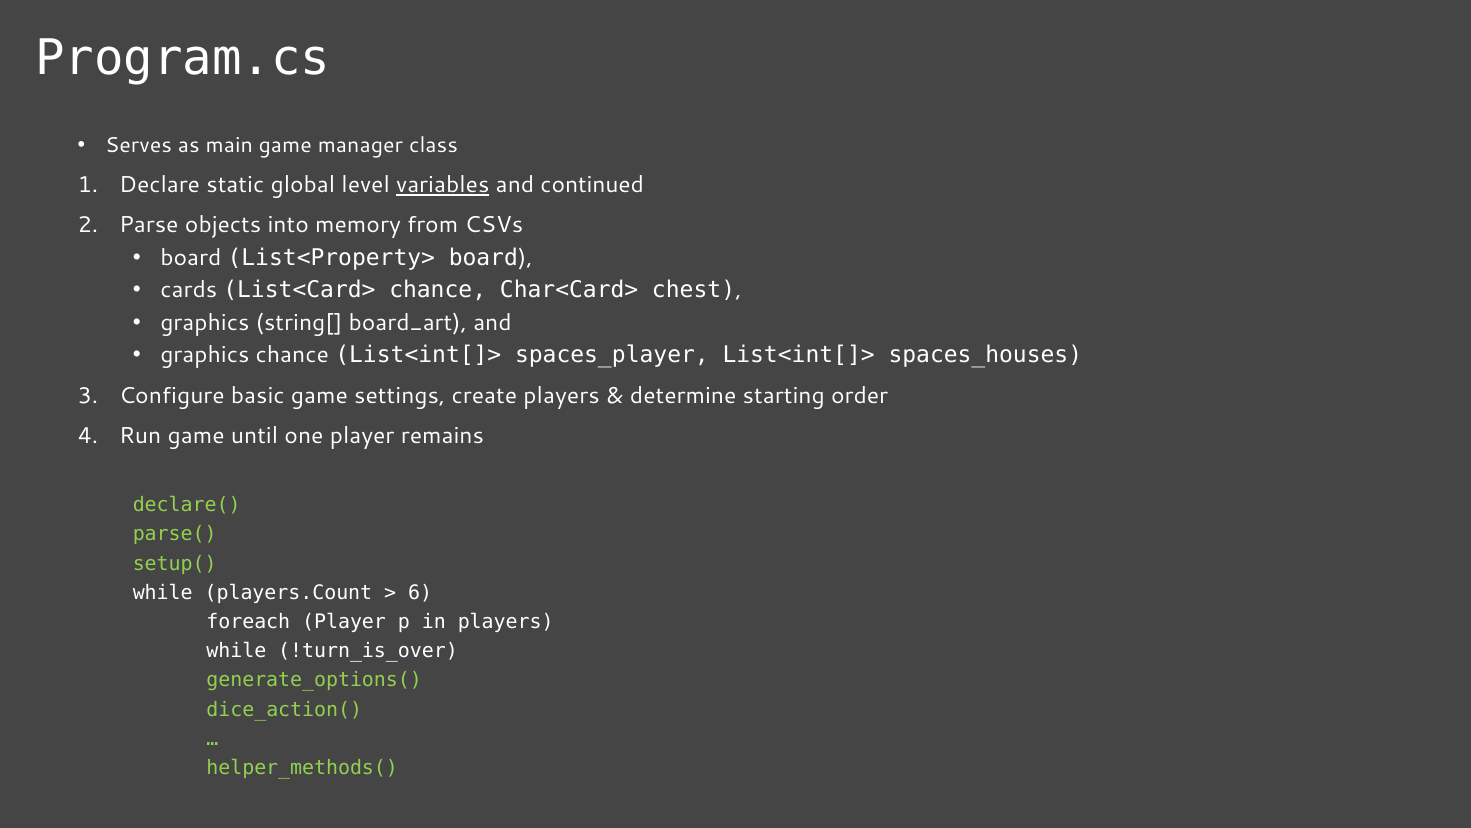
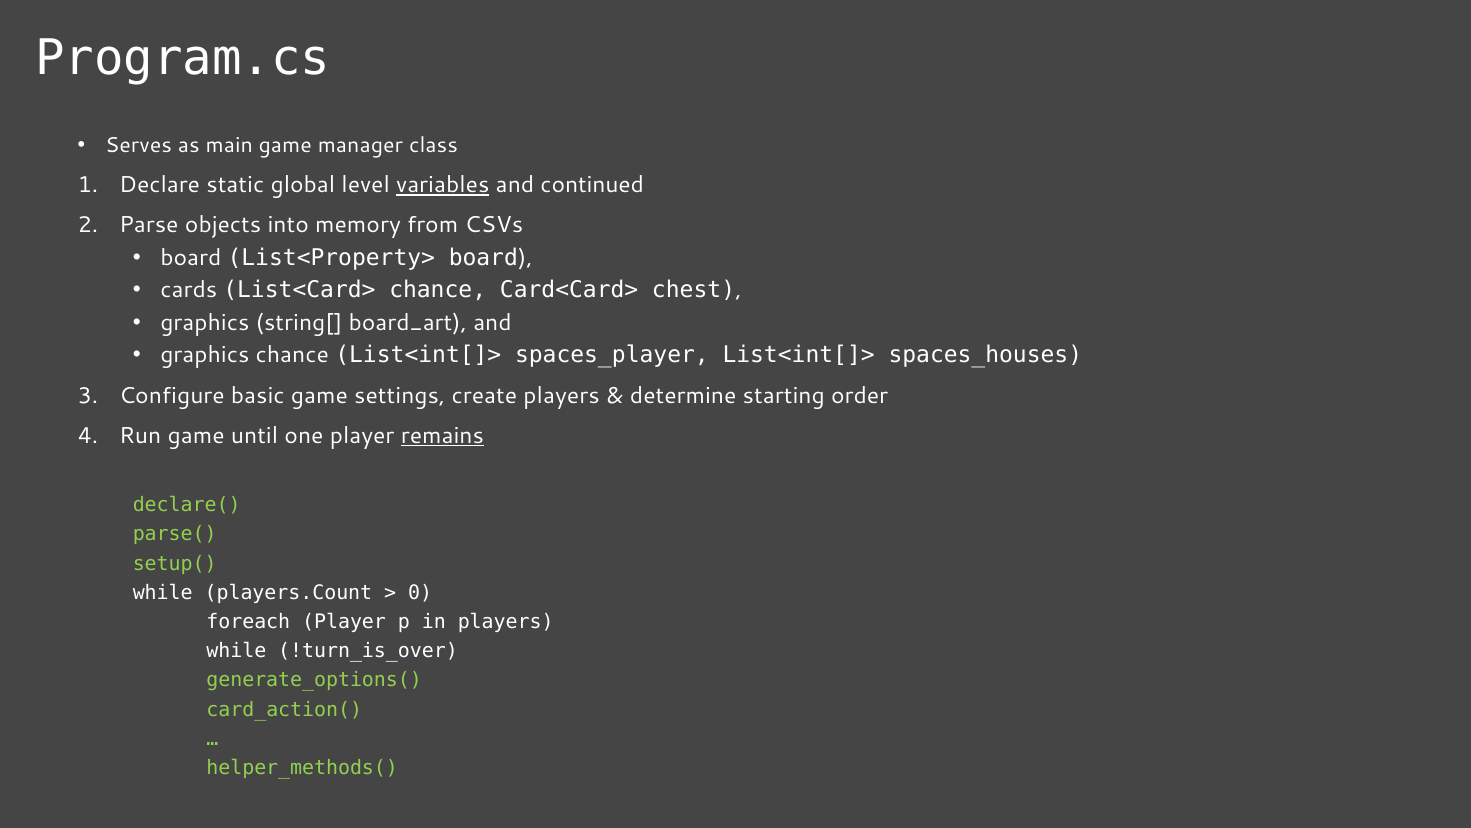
Char<Card>: Char<Card> -> Card<Card>
remains underline: none -> present
6: 6 -> 0
dice_action(: dice_action( -> card_action(
